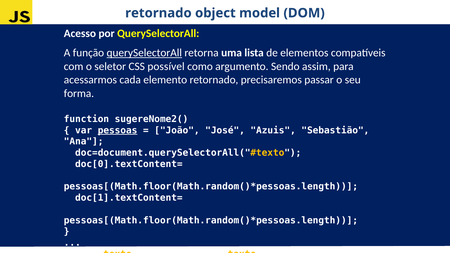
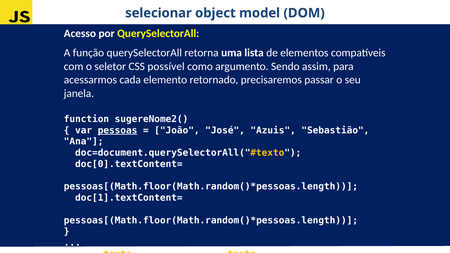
retornado at (158, 13): retornado -> selecionar
querySelectorAll at (144, 53) underline: present -> none
forma: forma -> janela
